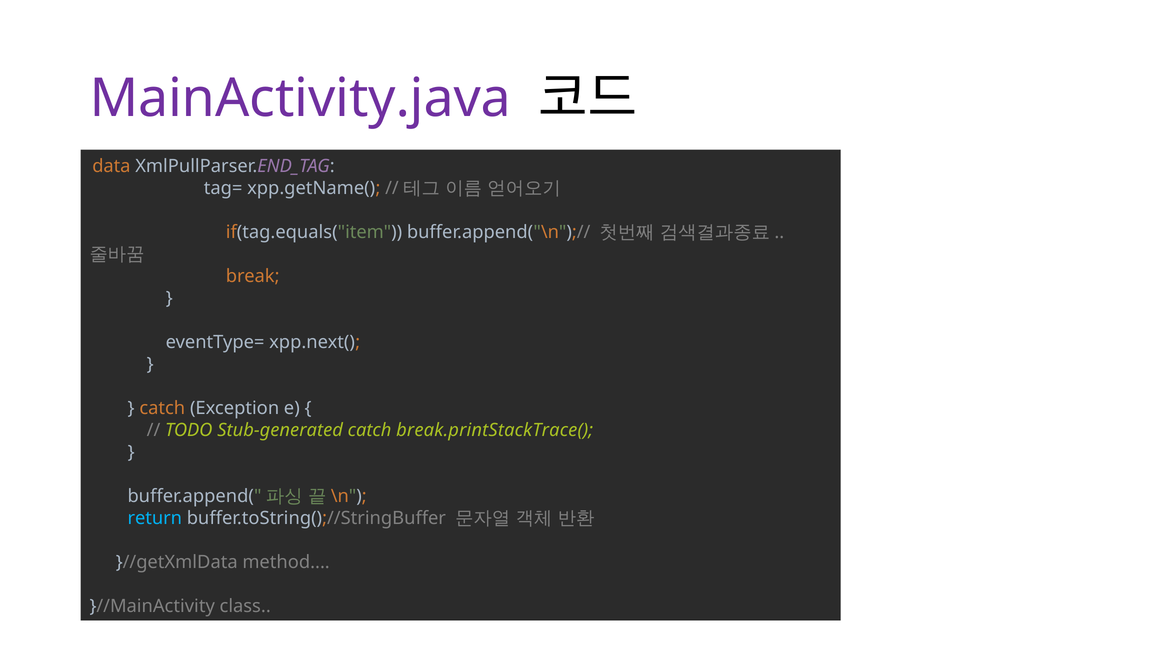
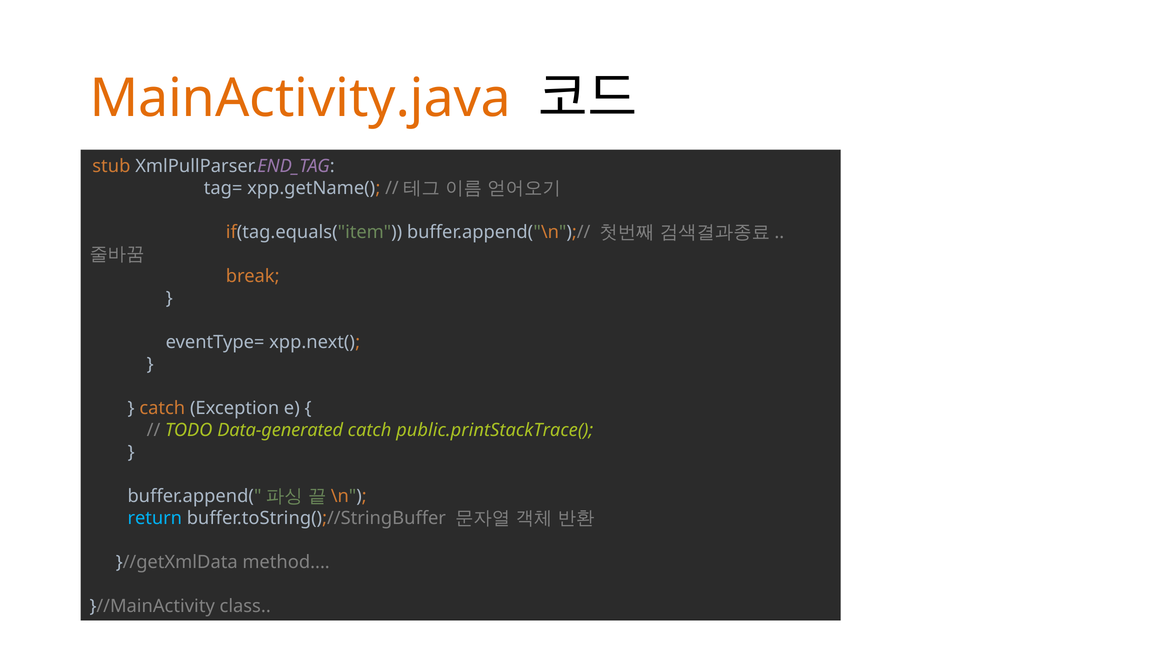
MainActivity.java colour: purple -> orange
data: data -> stub
Stub-generated: Stub-generated -> Data-generated
break.printStackTrace(: break.printStackTrace( -> public.printStackTrace(
